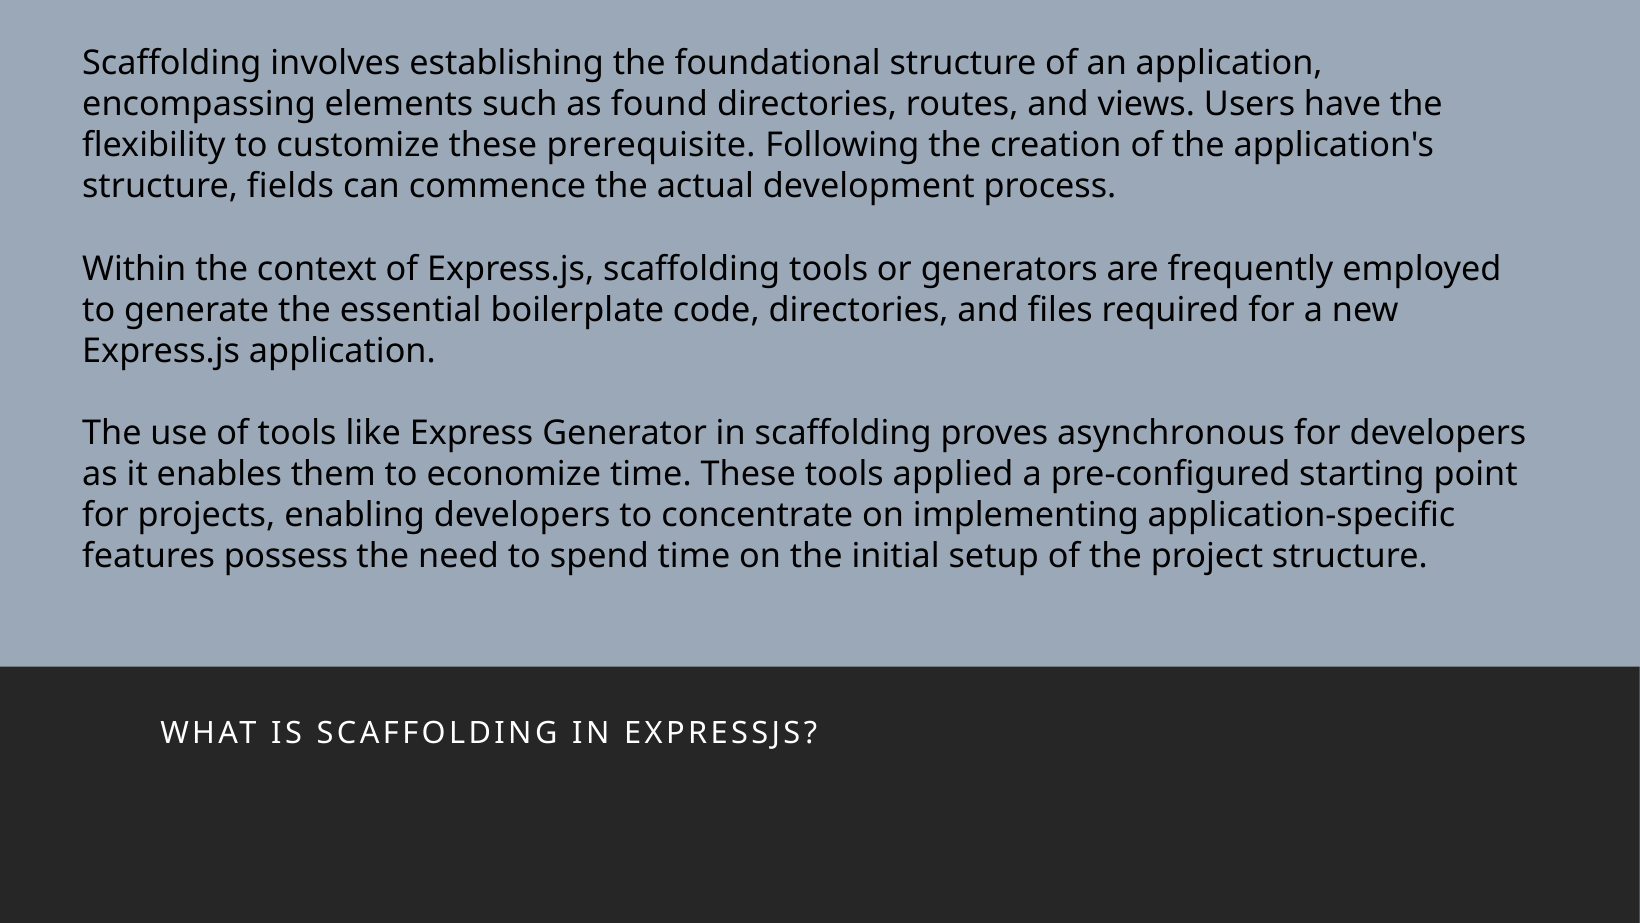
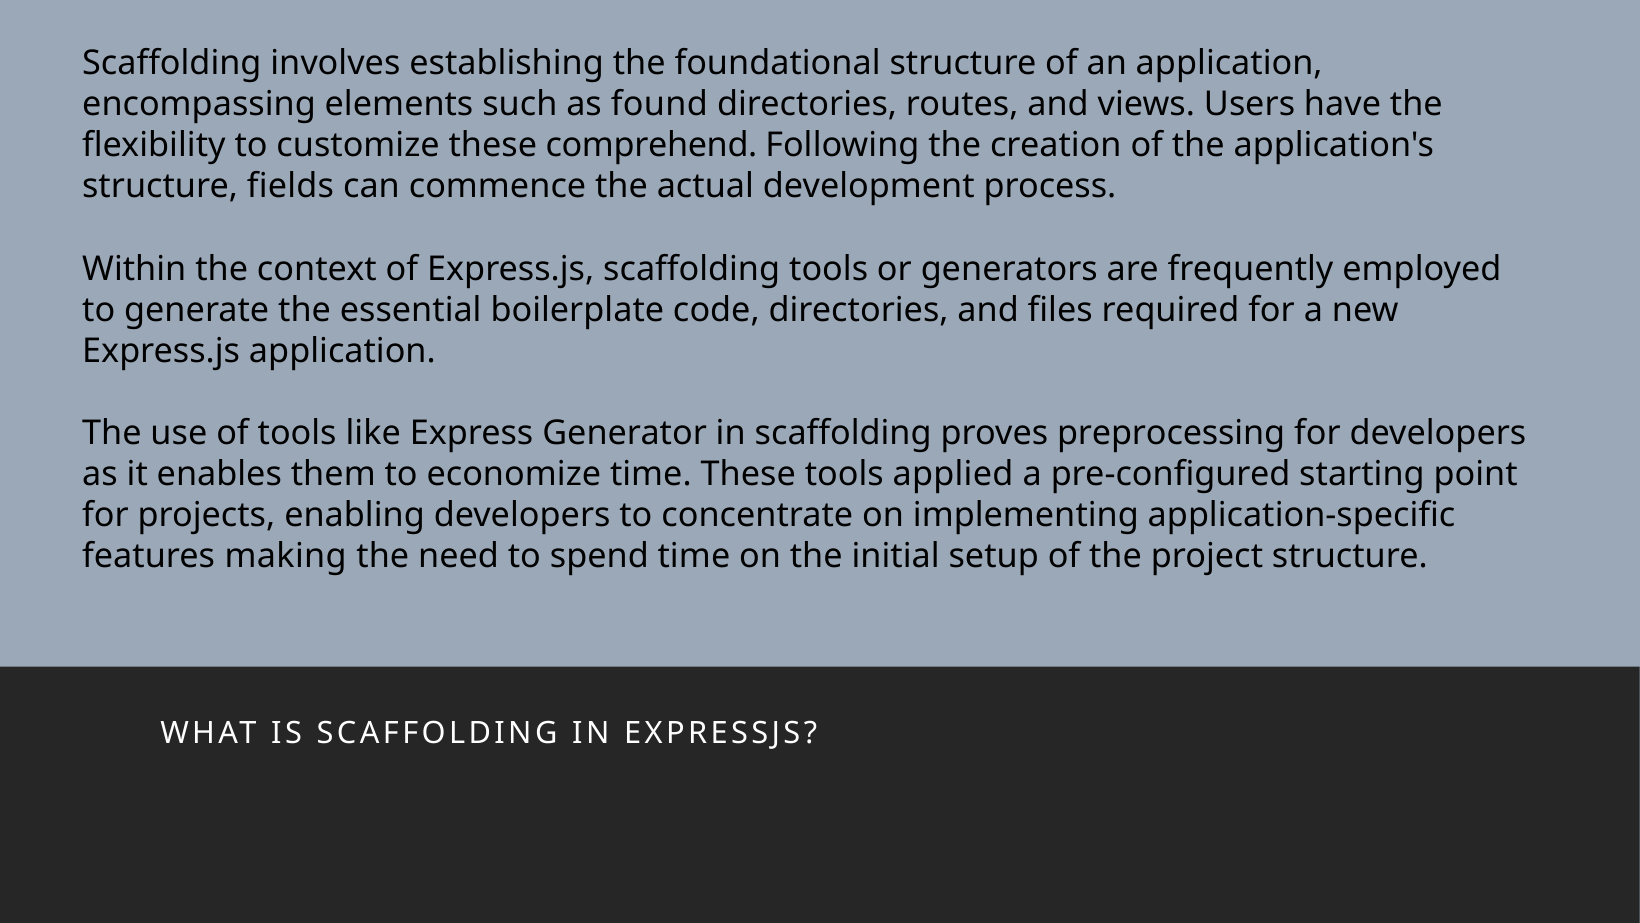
prerequisite: prerequisite -> comprehend
asynchronous: asynchronous -> preprocessing
possess: possess -> making
